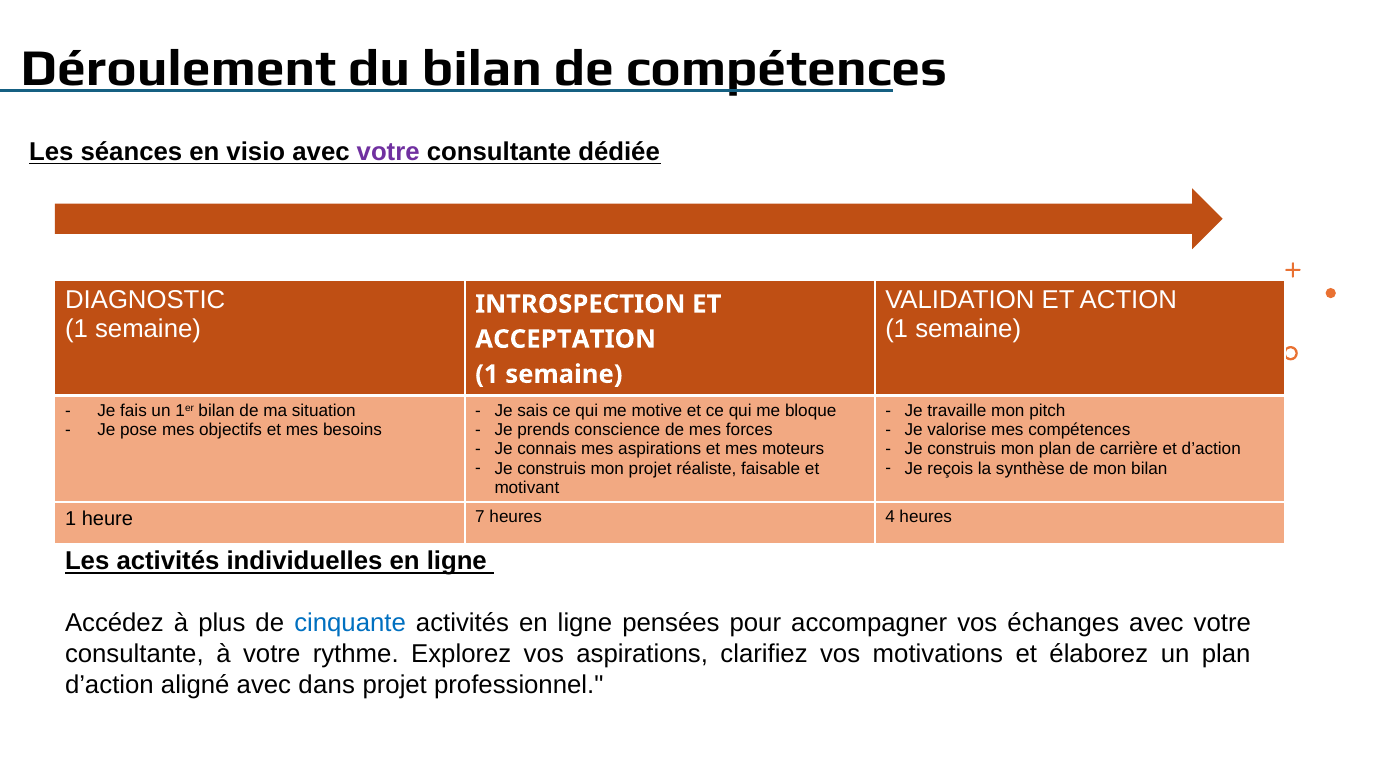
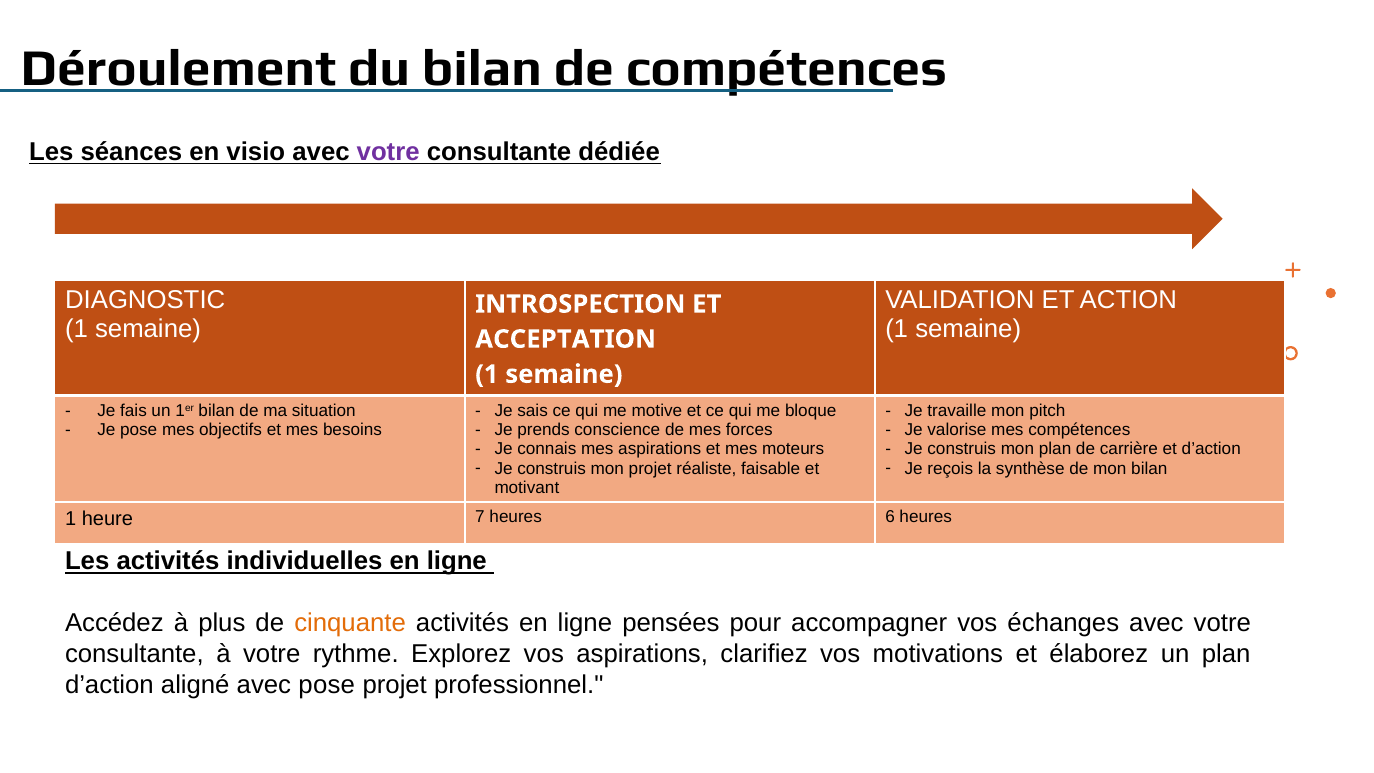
4: 4 -> 6
cinquante colour: blue -> orange
avec dans: dans -> pose
